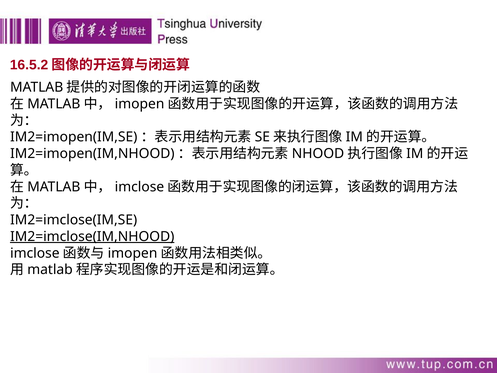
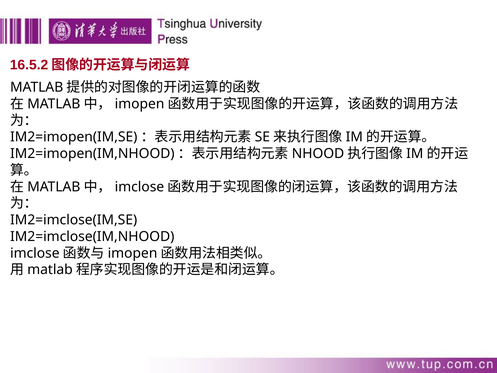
IM2=imclose(IM,NHOOD underline: present -> none
